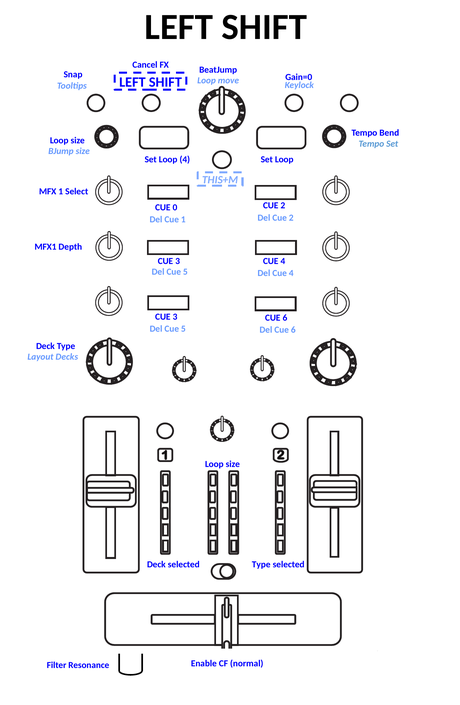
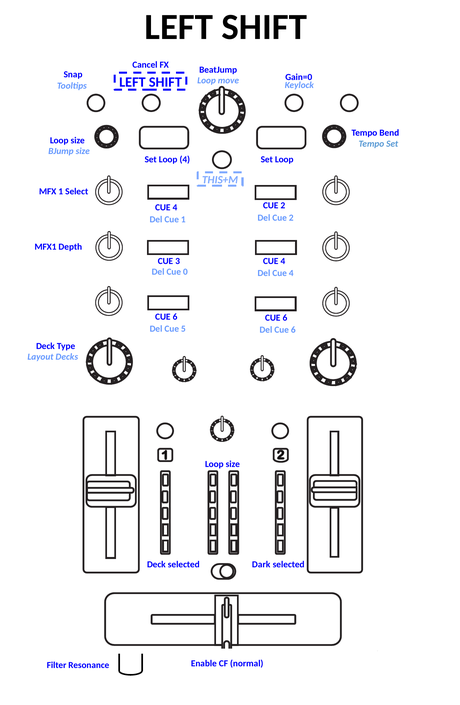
0 at (175, 207): 0 -> 4
5 at (185, 272): 5 -> 0
3 at (175, 317): 3 -> 6
selected Type: Type -> Dark
